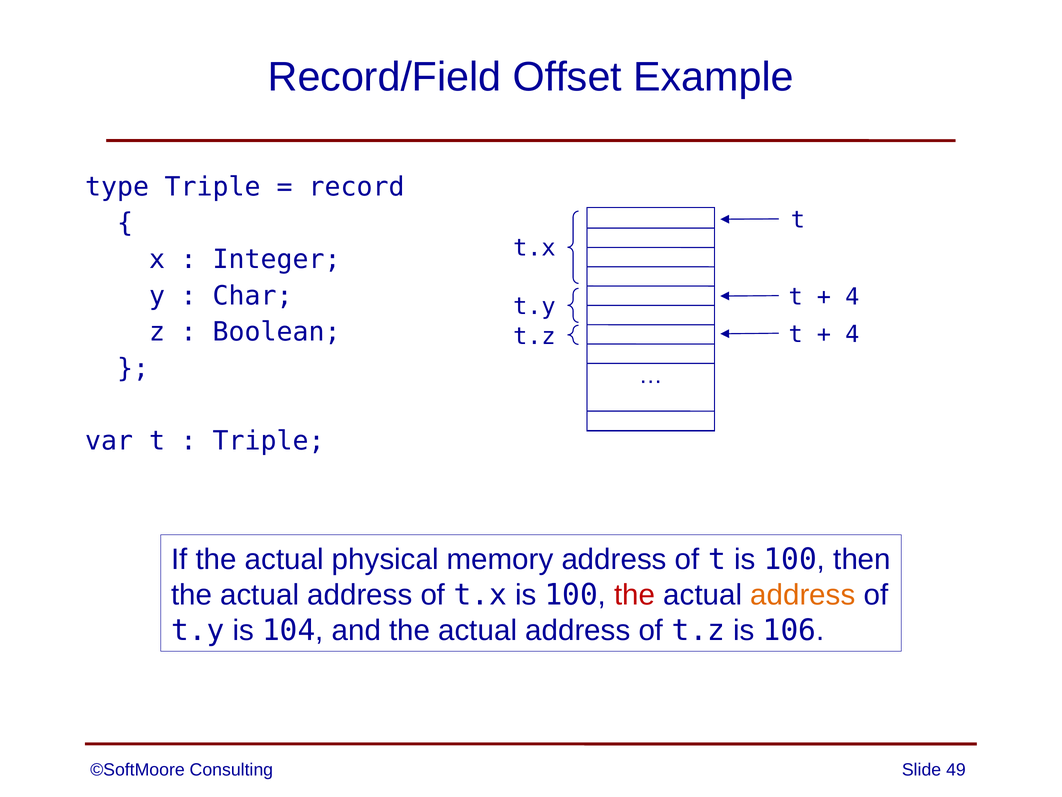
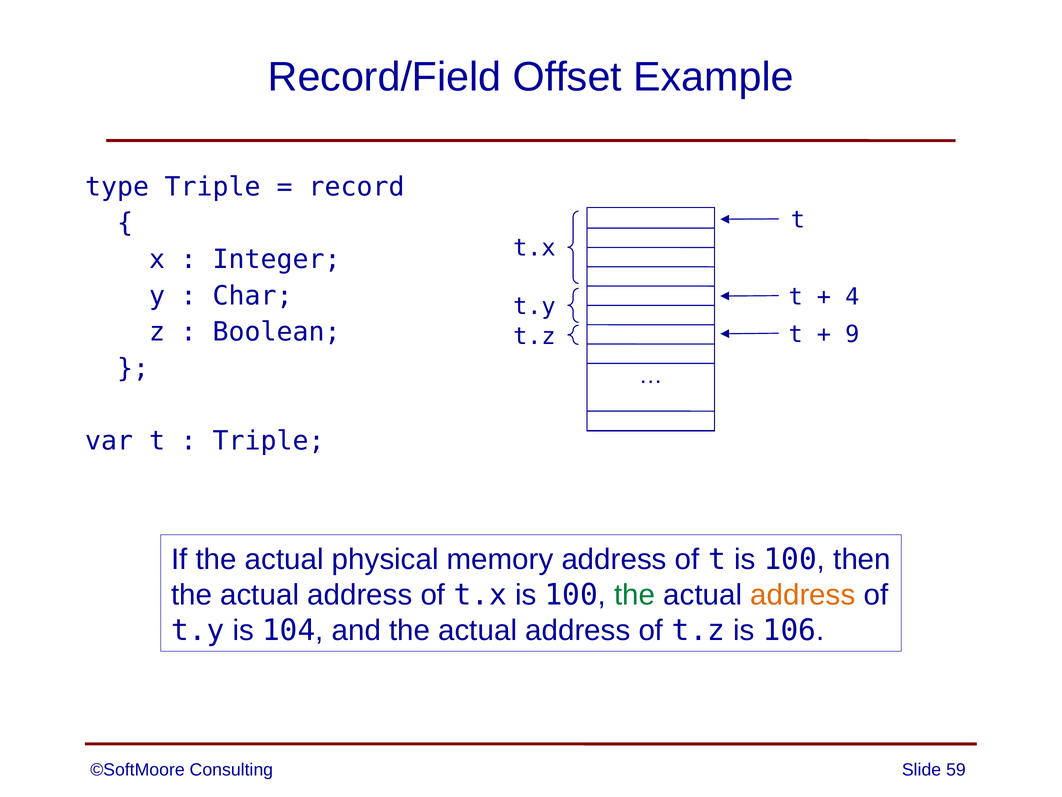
4 at (852, 334): 4 -> 9
the at (635, 595) colour: red -> green
49: 49 -> 59
